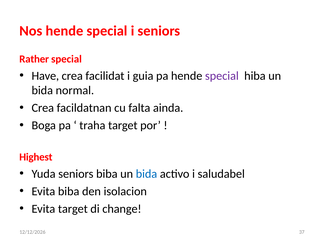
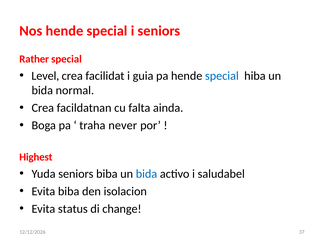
Have: Have -> Level
special at (222, 76) colour: purple -> blue
traha target: target -> never
Evita target: target -> status
